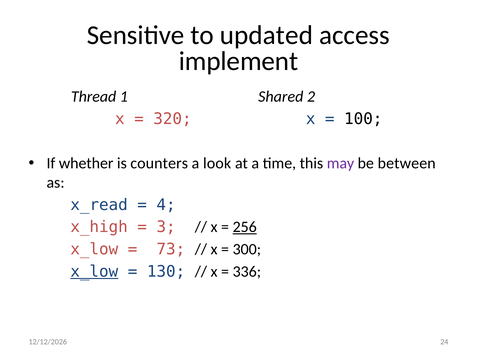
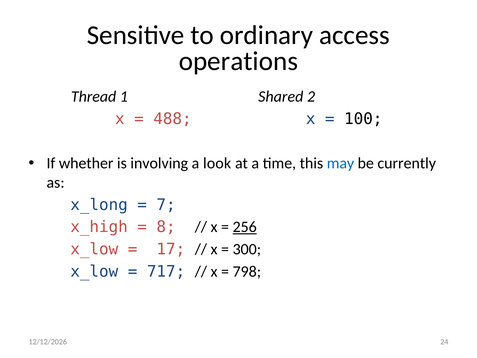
updated: updated -> ordinary
implement: implement -> operations
320: 320 -> 488
counters: counters -> involving
may colour: purple -> blue
between: between -> currently
x_read: x_read -> x_long
4: 4 -> 7
3: 3 -> 8
73: 73 -> 17
x_low at (94, 271) underline: present -> none
130: 130 -> 717
336: 336 -> 798
